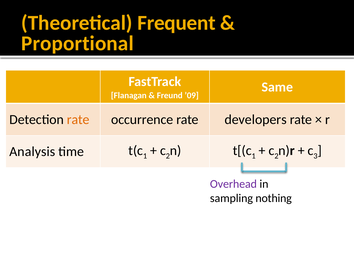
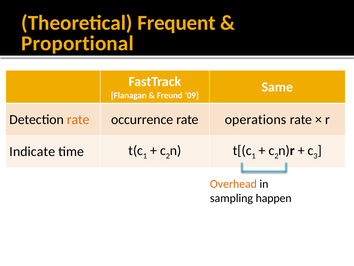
developers: developers -> operations
Analysis: Analysis -> Indicate
Overhead colour: purple -> orange
nothing: nothing -> happen
